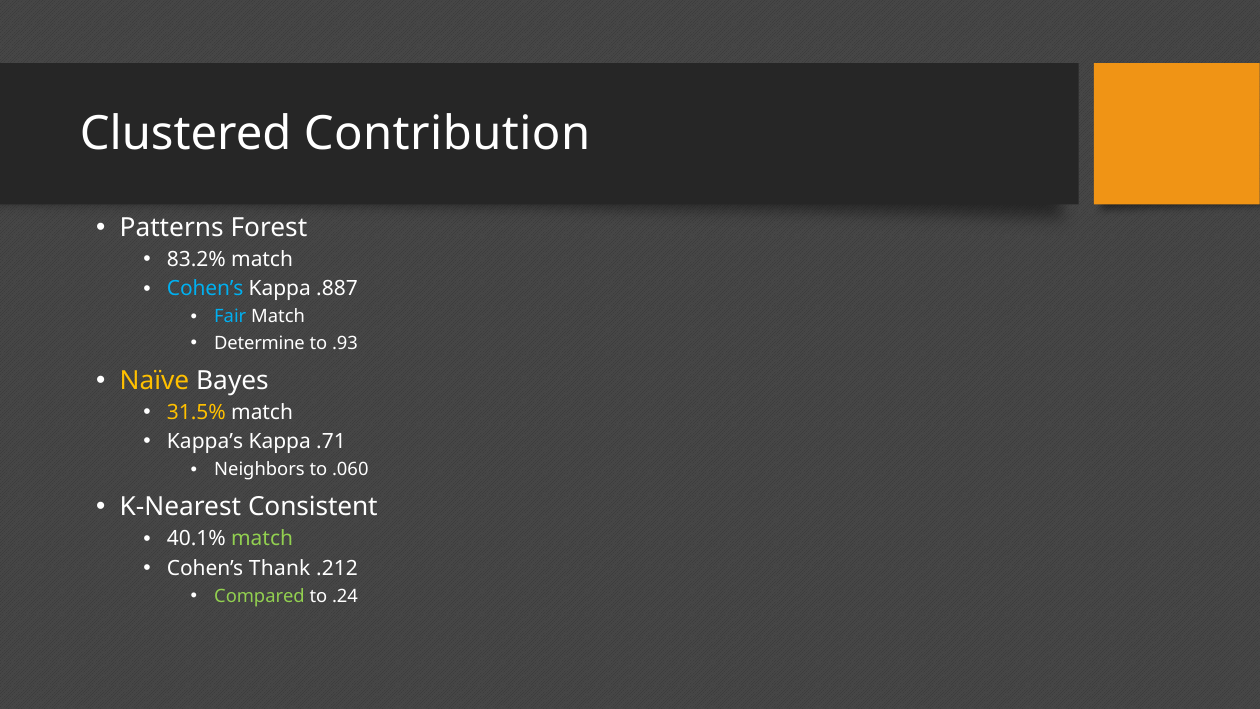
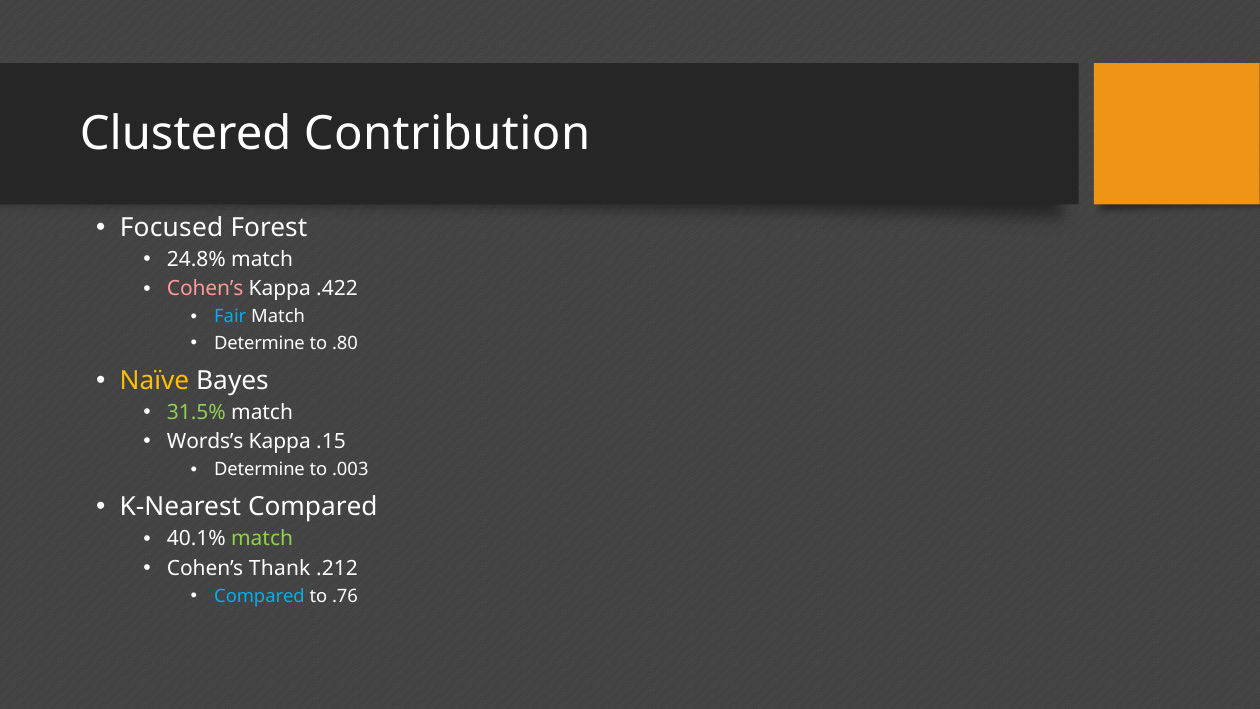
Patterns: Patterns -> Focused
83.2%: 83.2% -> 24.8%
Cohen’s at (205, 289) colour: light blue -> pink
.887: .887 -> .422
.93: .93 -> .80
31.5% colour: yellow -> light green
Kappa’s: Kappa’s -> Words’s
.71: .71 -> .15
Neighbors at (259, 470): Neighbors -> Determine
.060: .060 -> .003
K-Nearest Consistent: Consistent -> Compared
Compared at (259, 596) colour: light green -> light blue
.24: .24 -> .76
